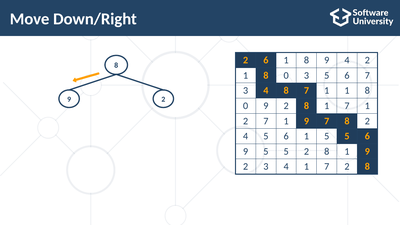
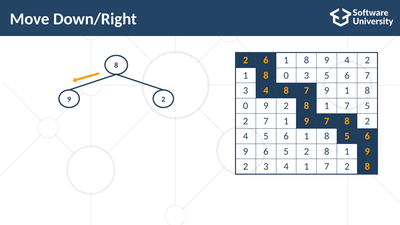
8 7 1: 1 -> 9
1 7 1: 1 -> 5
5 6 1 5: 5 -> 8
9 5: 5 -> 6
